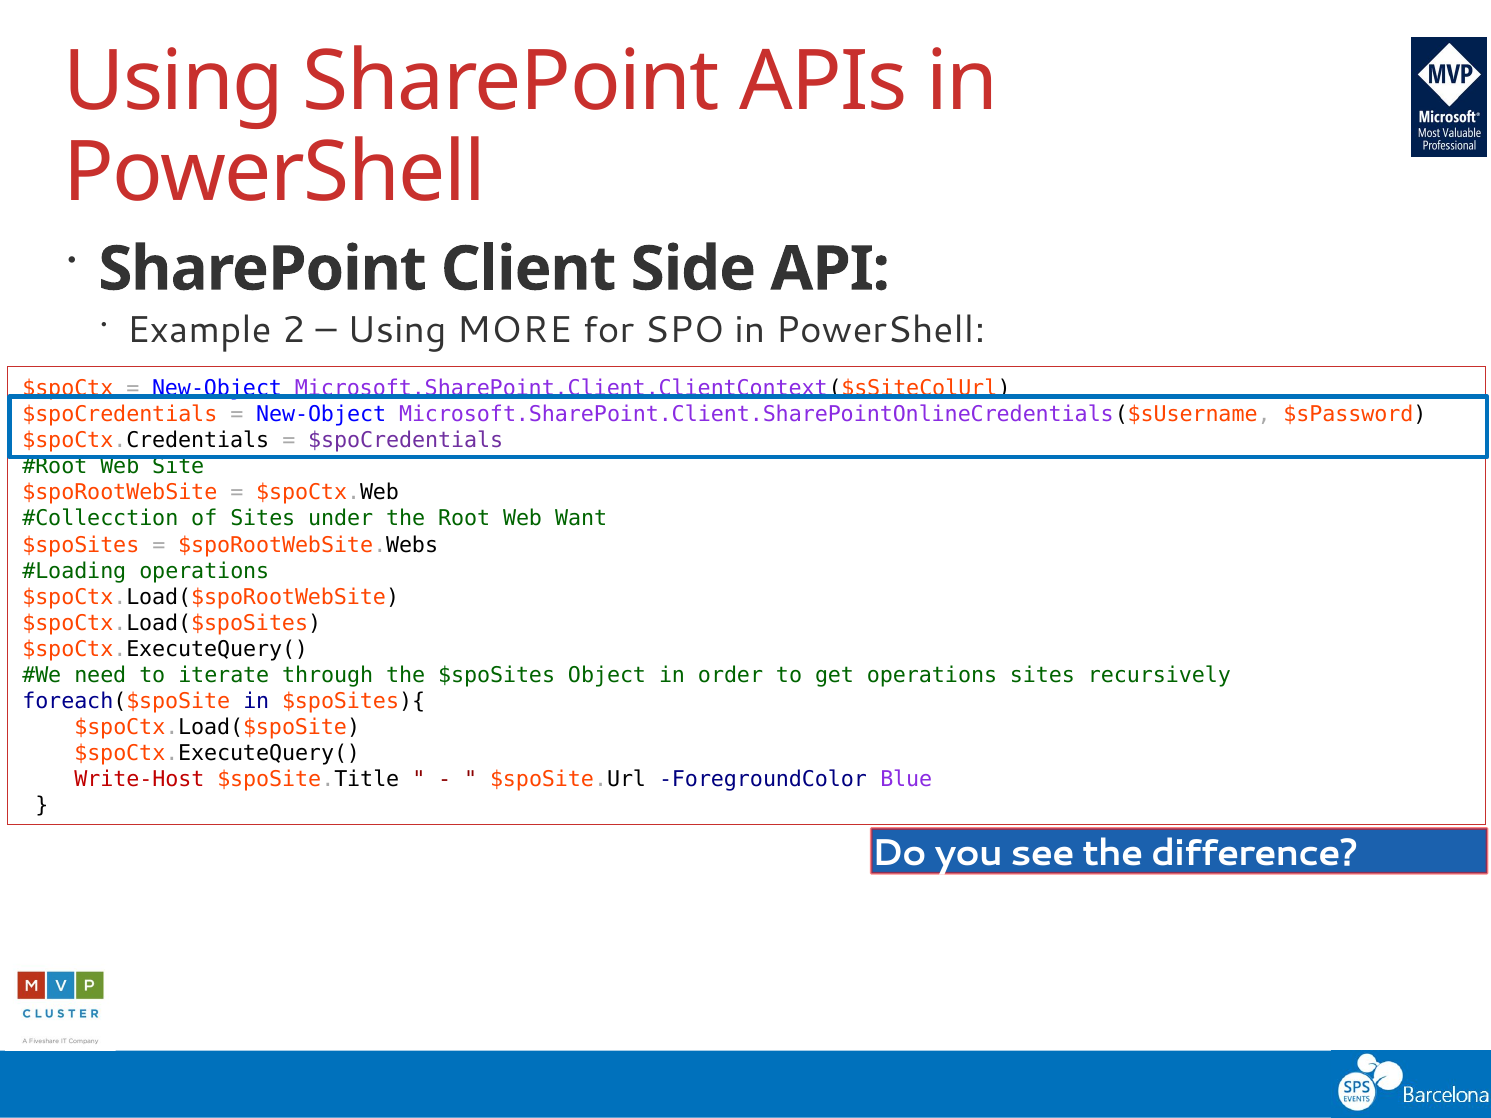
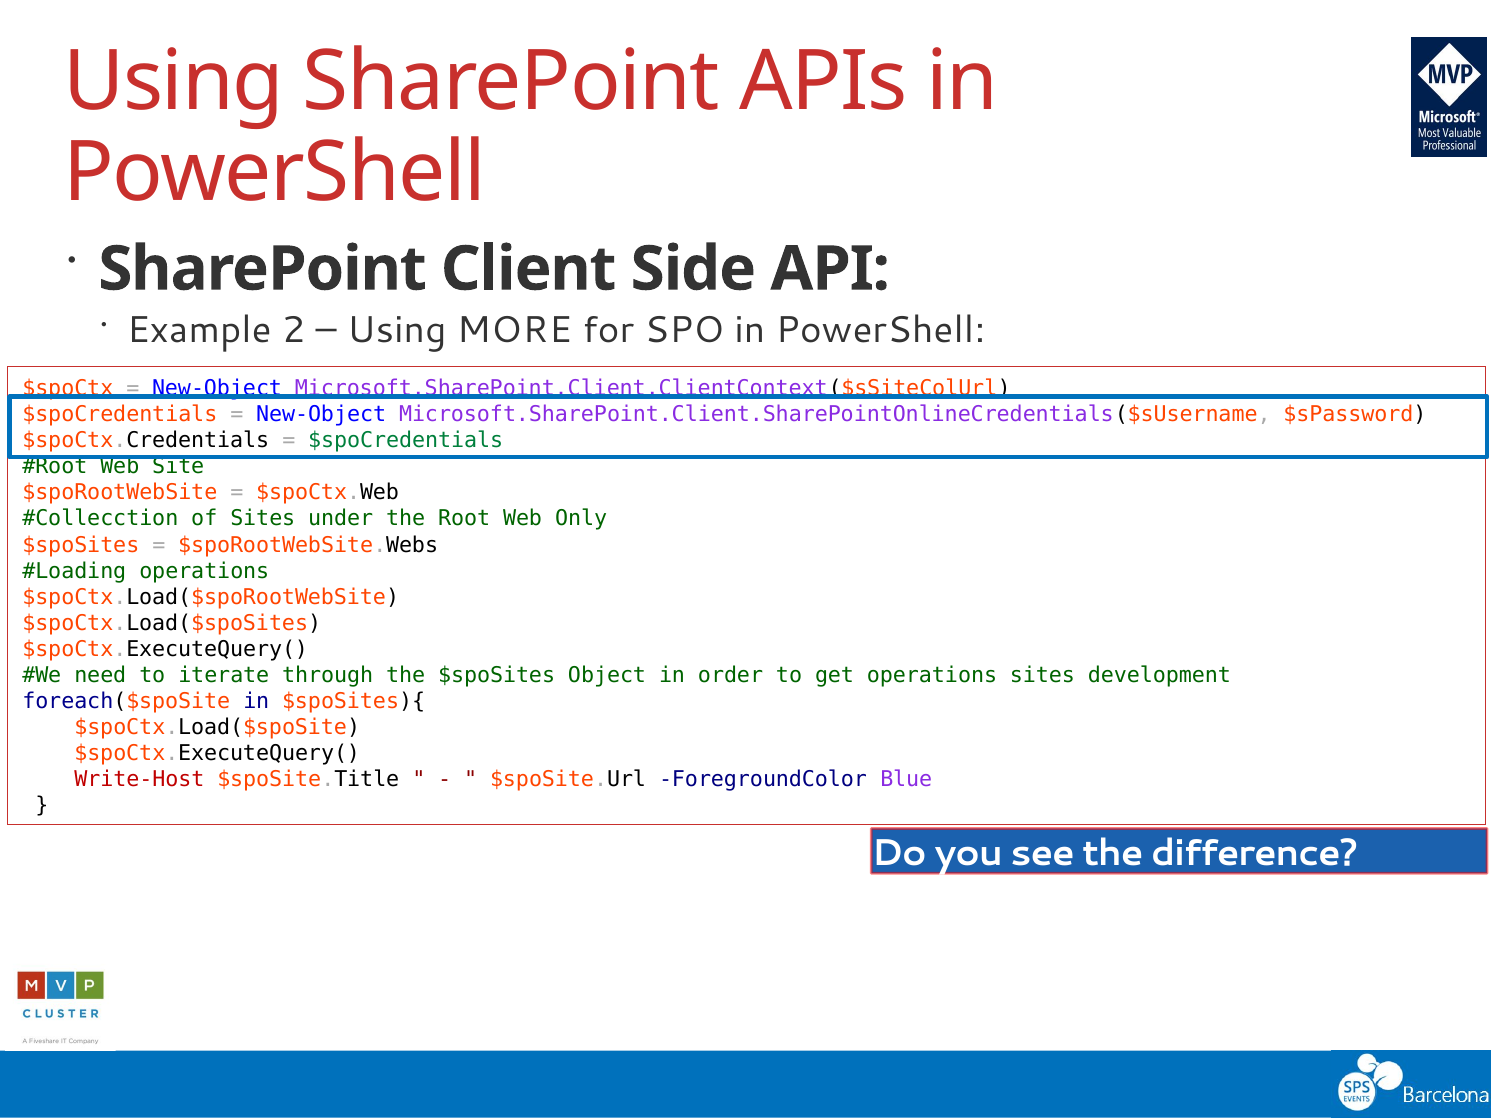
$spoCredentials at (406, 441) colour: purple -> green
Want: Want -> Only
recursively: recursively -> development
